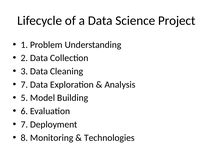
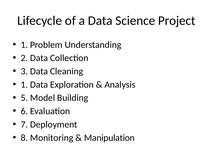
7 at (24, 84): 7 -> 1
Technologies: Technologies -> Manipulation
